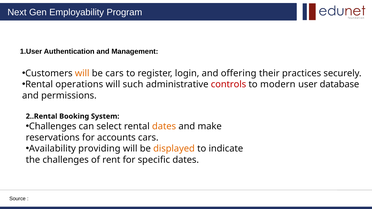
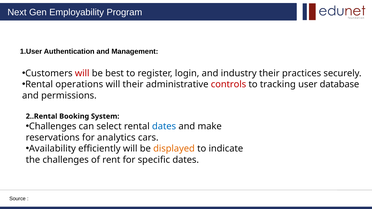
will at (82, 73) colour: orange -> red
be cars: cars -> best
offering: offering -> industry
will such: such -> their
modern: modern -> tracking
dates at (164, 127) colour: orange -> blue
accounts: accounts -> analytics
providing: providing -> efficiently
